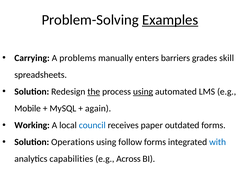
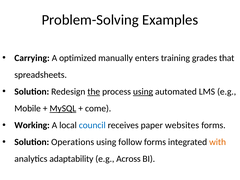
Examples underline: present -> none
problems: problems -> optimized
barriers: barriers -> training
skill: skill -> that
MySQL underline: none -> present
again: again -> come
outdated: outdated -> websites
with colour: blue -> orange
capabilities: capabilities -> adaptability
